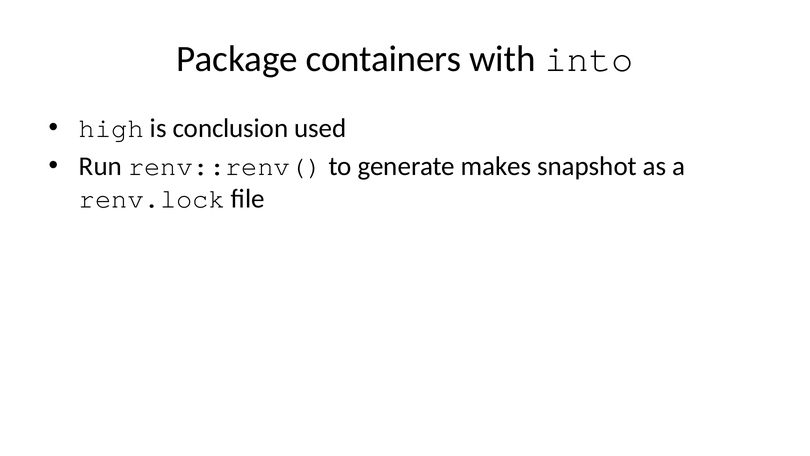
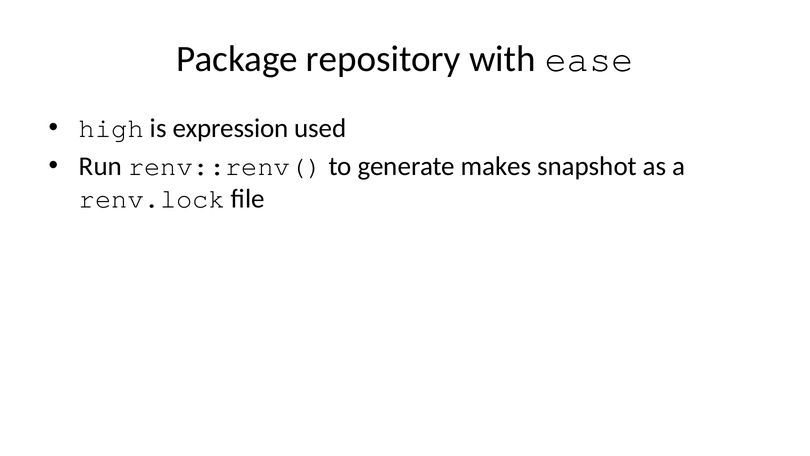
containers: containers -> repository
into: into -> ease
conclusion: conclusion -> expression
